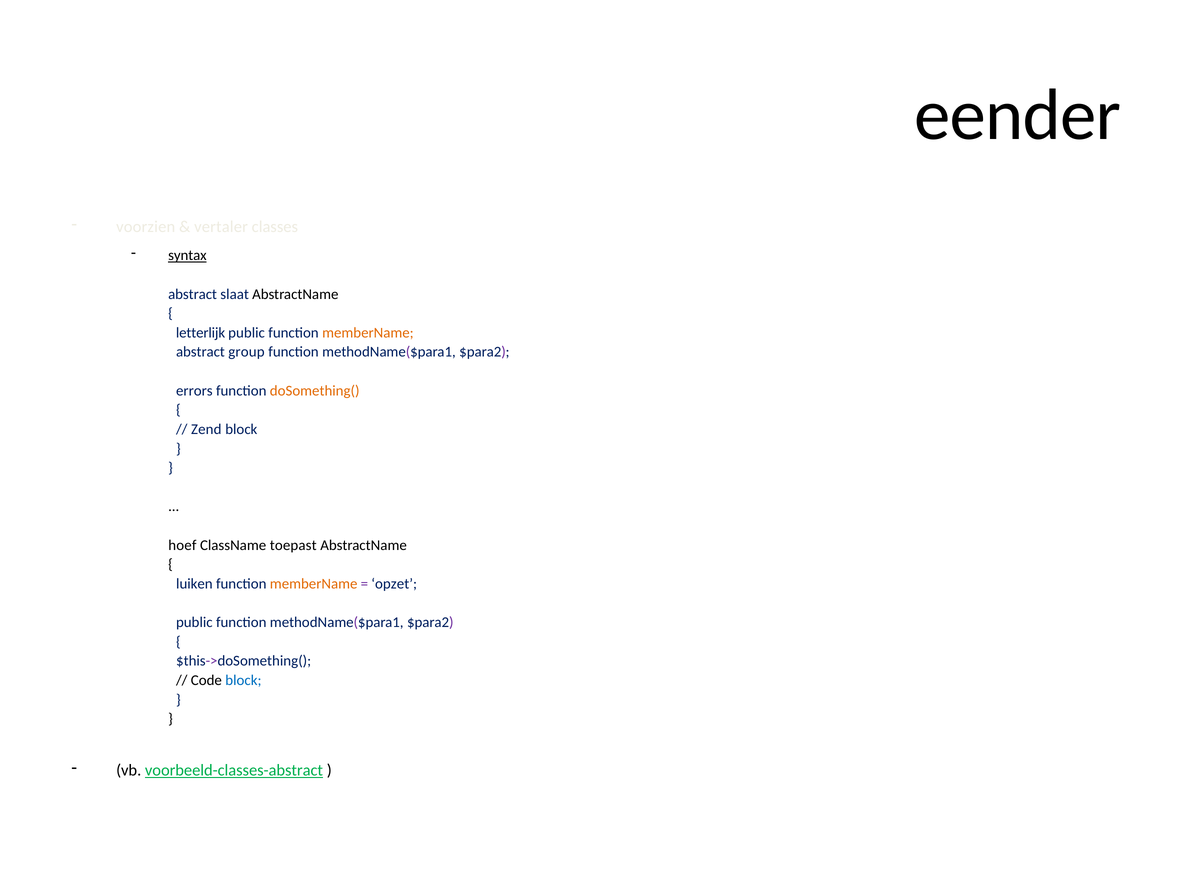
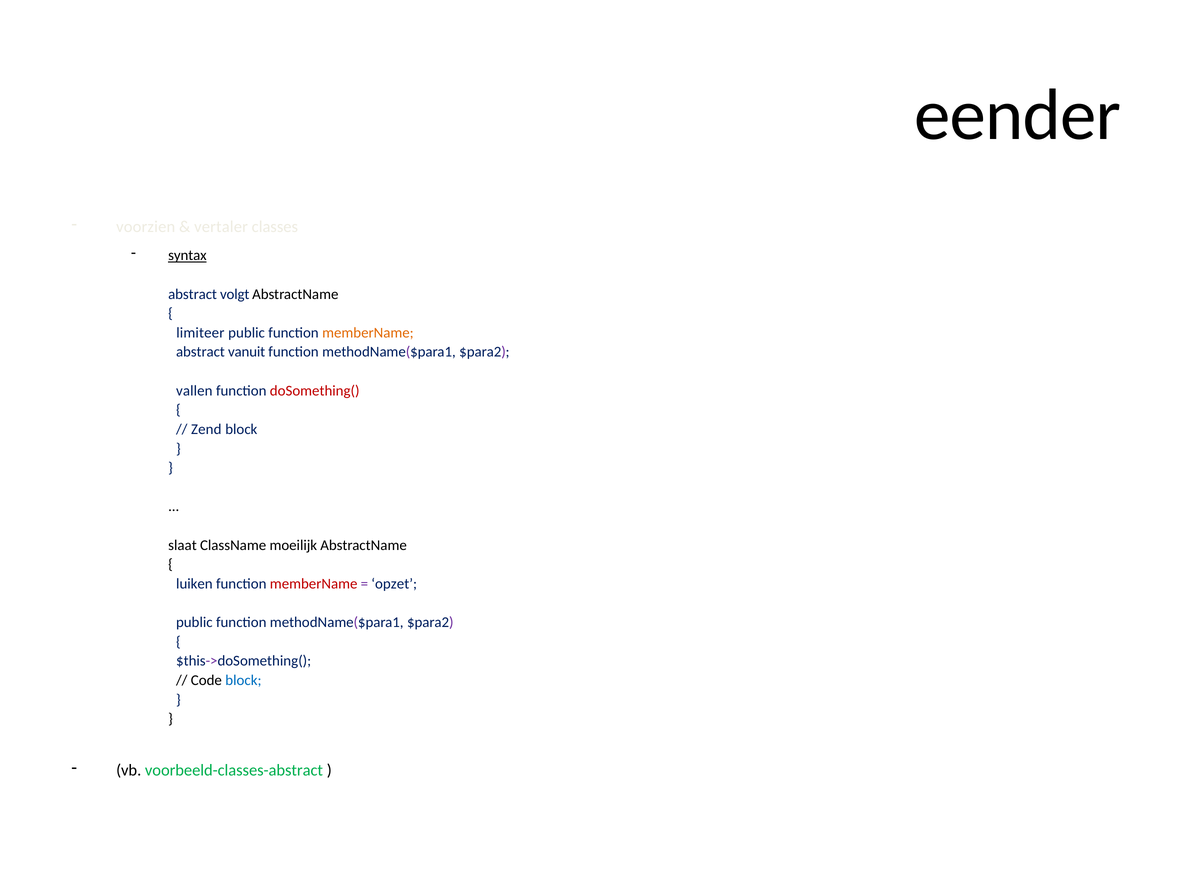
slaat: slaat -> volgt
letterlijk: letterlijk -> limiteer
group: group -> vanuit
errors: errors -> vallen
doSomething( colour: orange -> red
hoef: hoef -> slaat
toepast: toepast -> moeilijk
memberName at (314, 584) colour: orange -> red
voorbeeld-classes-abstract underline: present -> none
